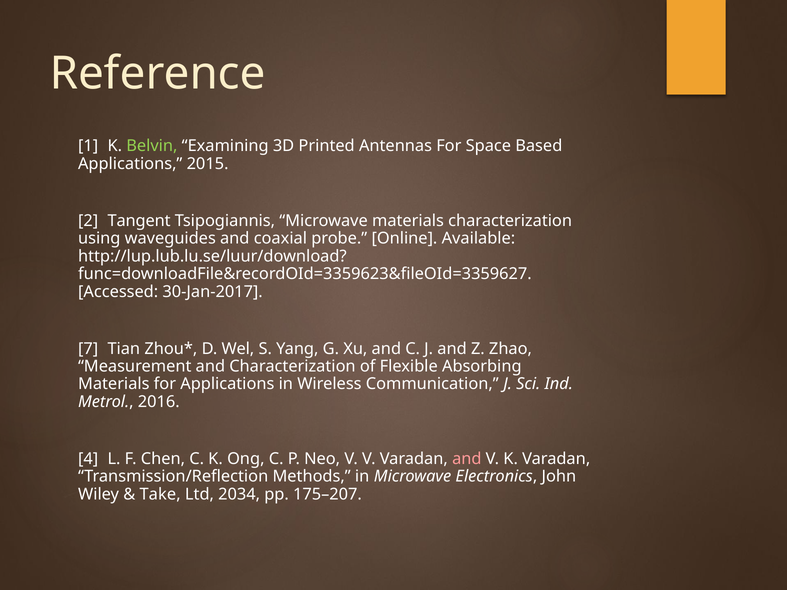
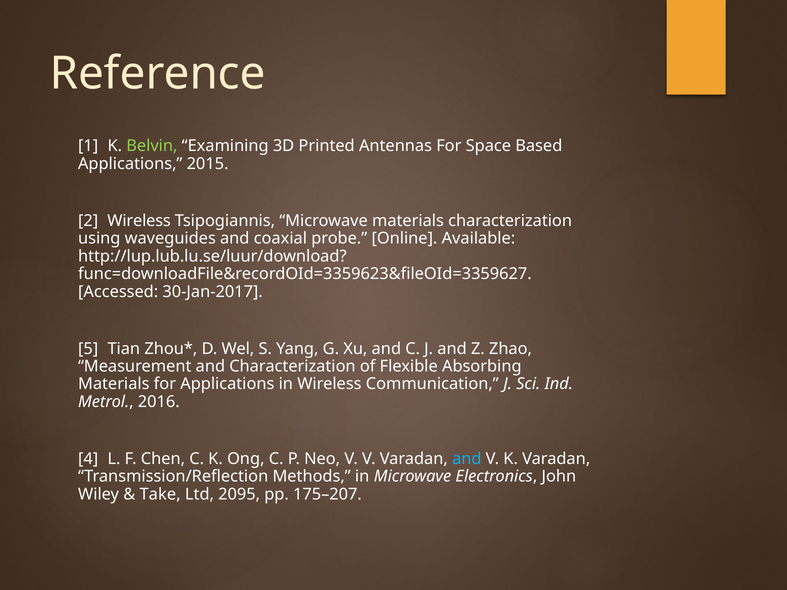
2 Tangent: Tangent -> Wireless
7: 7 -> 5
and at (467, 459) colour: pink -> light blue
2034: 2034 -> 2095
